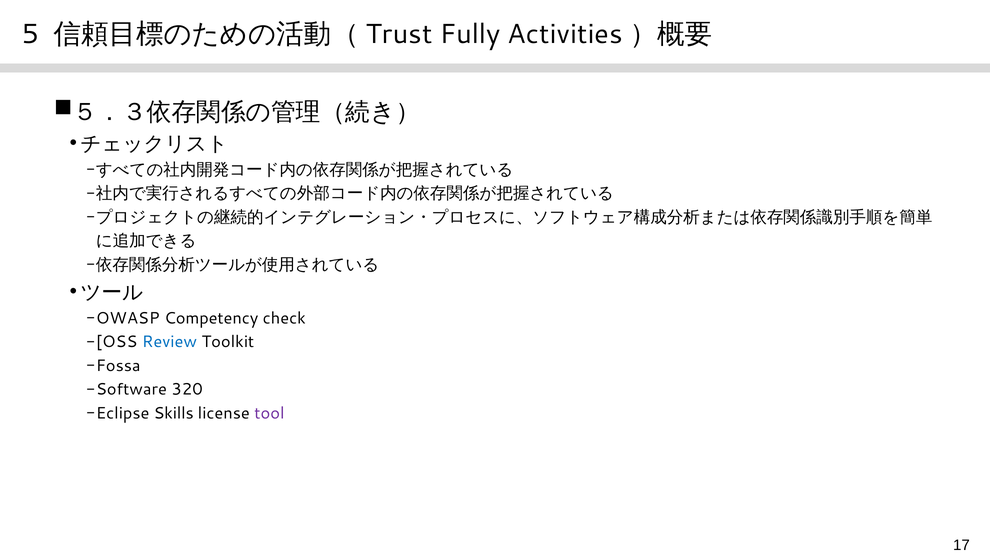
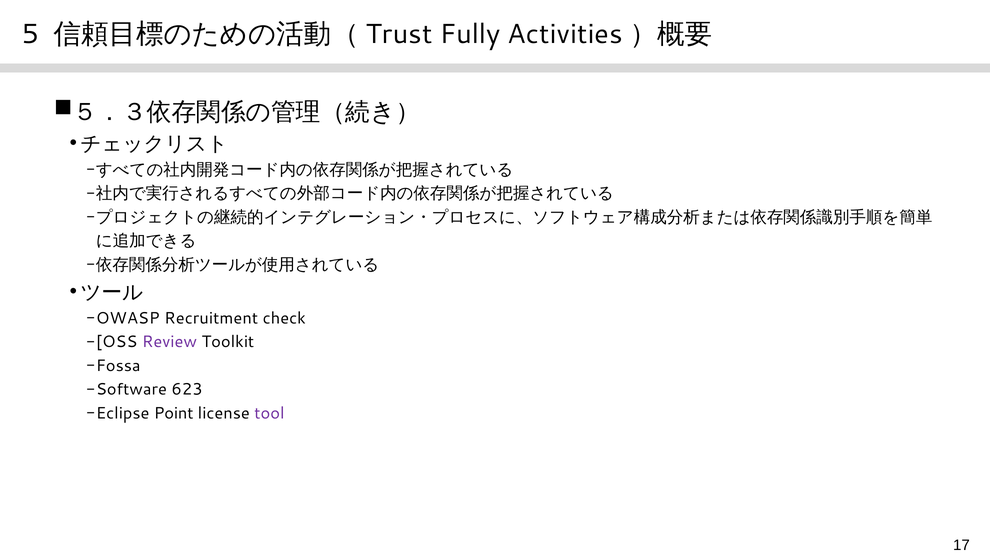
Competency: Competency -> Recruitment
Review colour: blue -> purple
320: 320 -> 623
Skills: Skills -> Point
